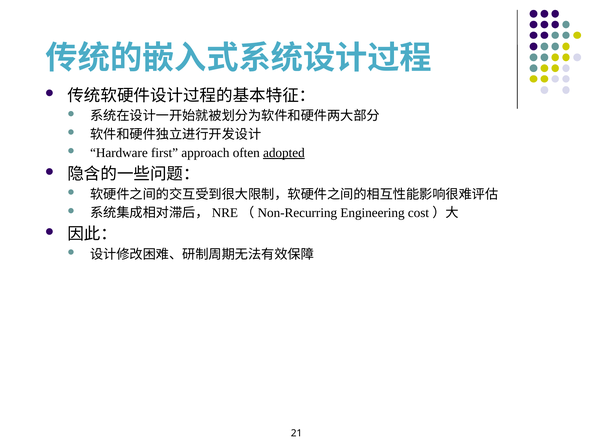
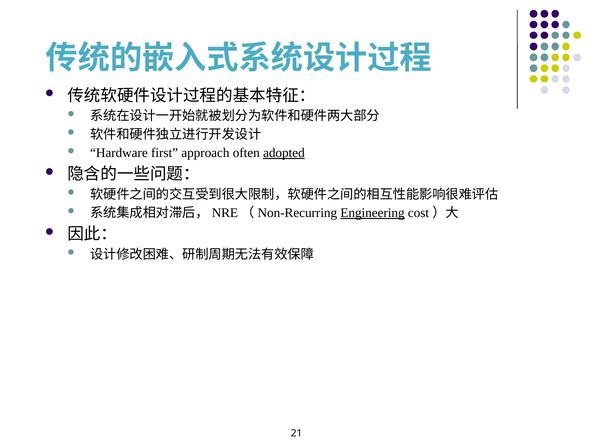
Engineering underline: none -> present
